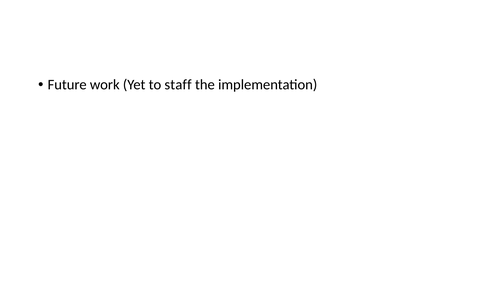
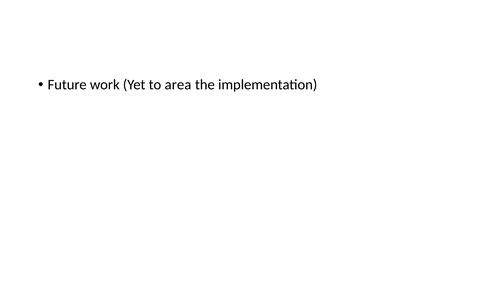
staff: staff -> area
